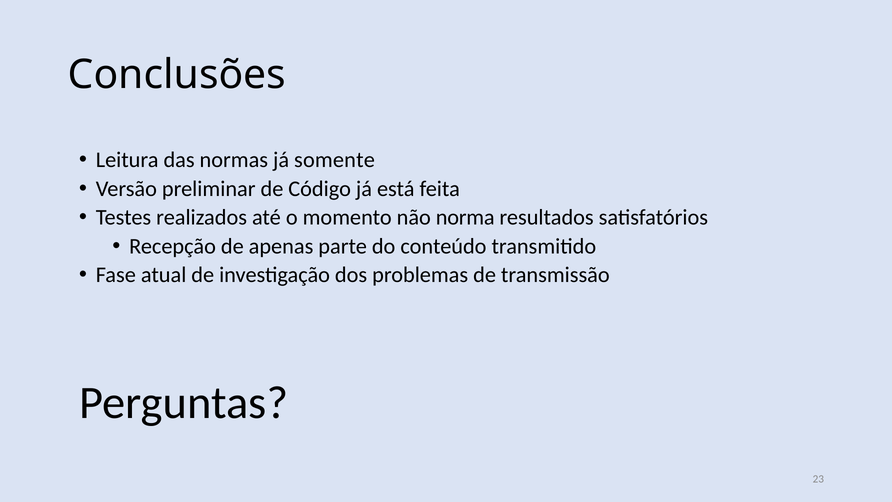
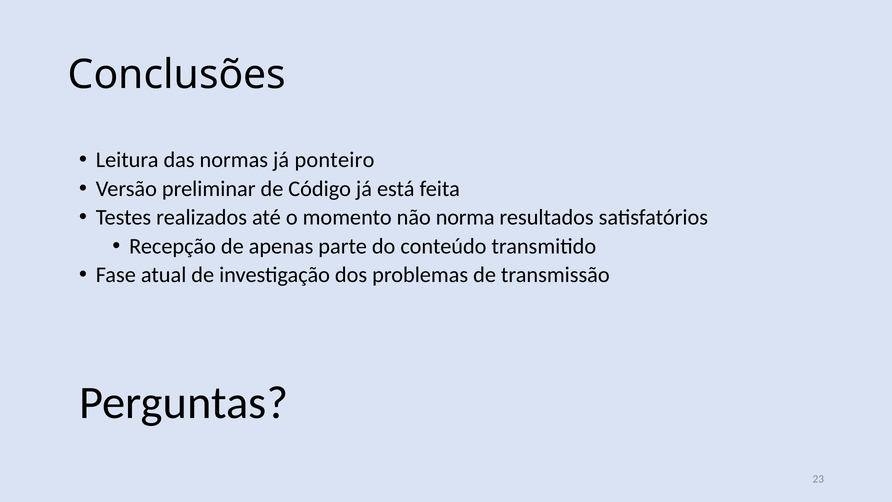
somente: somente -> ponteiro
